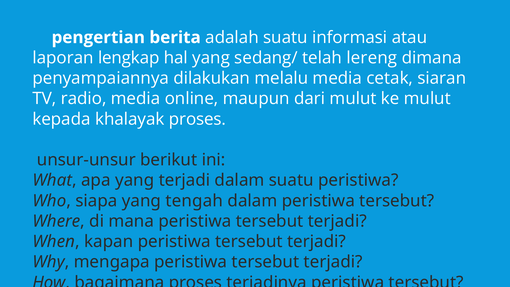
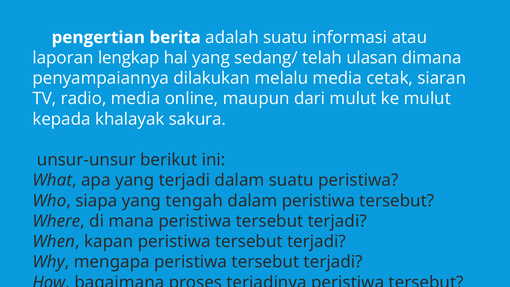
lereng: lereng -> ulasan
khalayak proses: proses -> sakura
